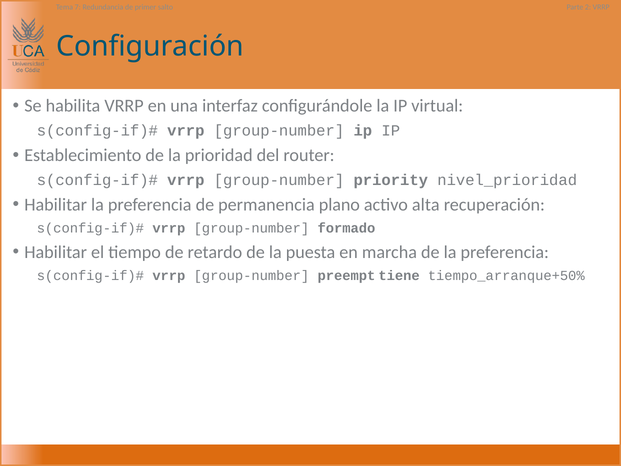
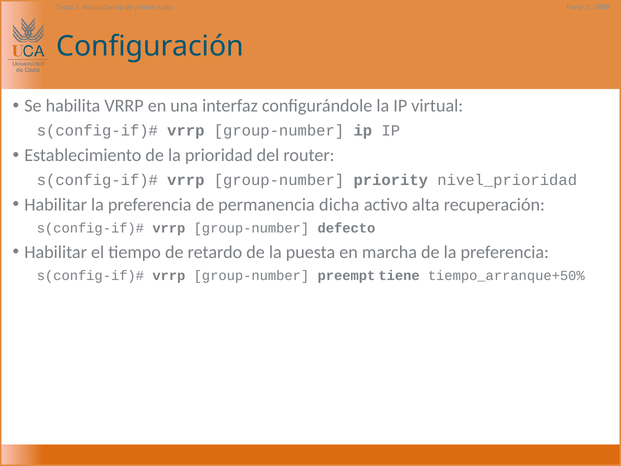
plano: plano -> dicha
formado: formado -> defecto
